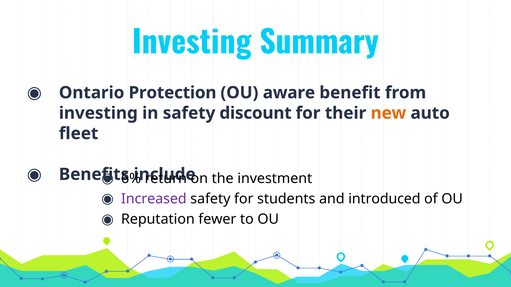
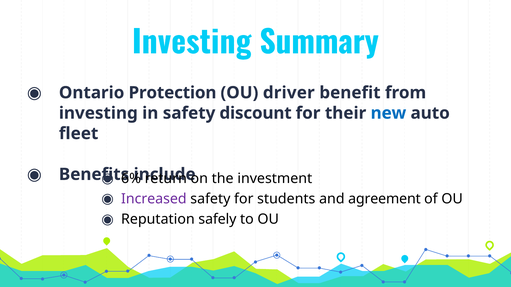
aware: aware -> driver
new colour: orange -> blue
introduced: introduced -> agreement
fewer: fewer -> safely
